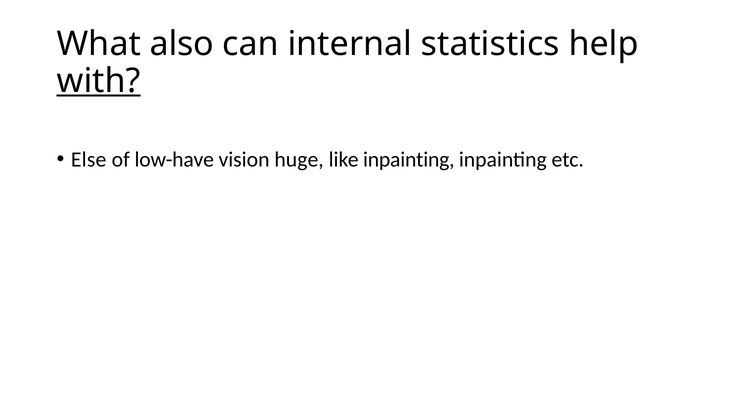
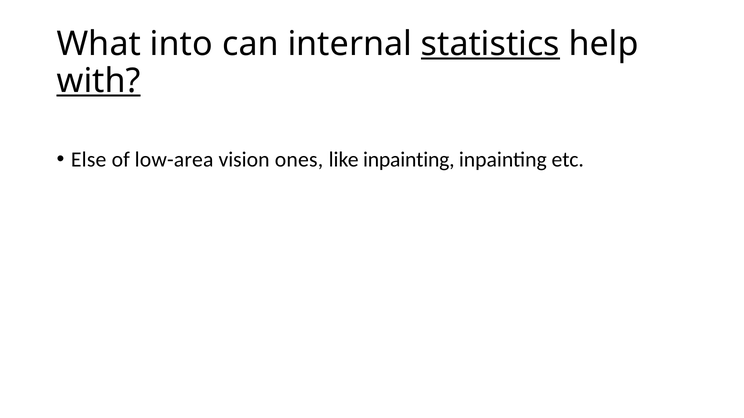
also: also -> into
statistics underline: none -> present
low-have: low-have -> low-area
huge: huge -> ones
